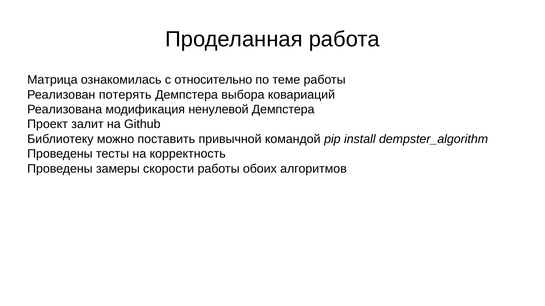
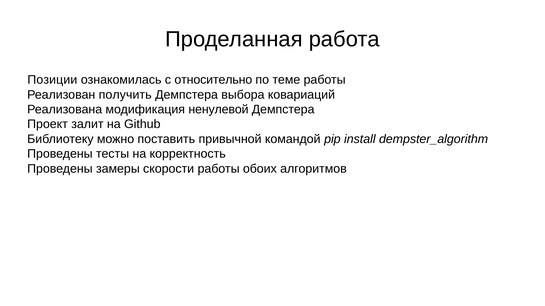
Матрица: Матрица -> Позиции
потерять: потерять -> получить
